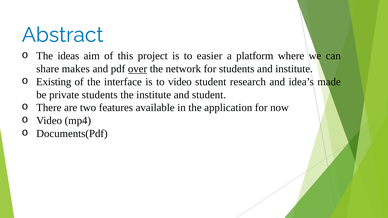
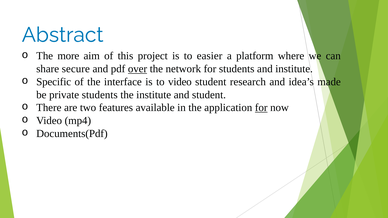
ideas: ideas -> more
makes: makes -> secure
Existing: Existing -> Specific
for at (261, 108) underline: none -> present
